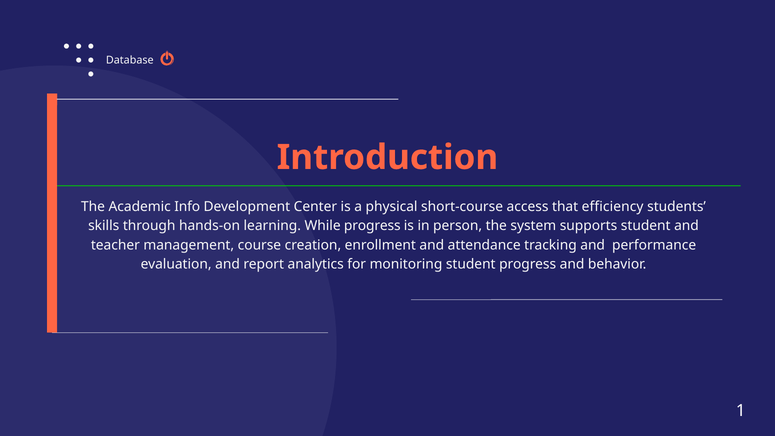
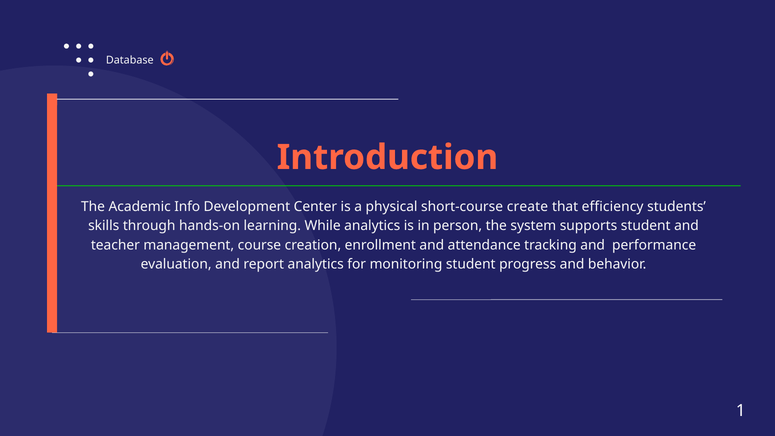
access: access -> create
While progress: progress -> analytics
